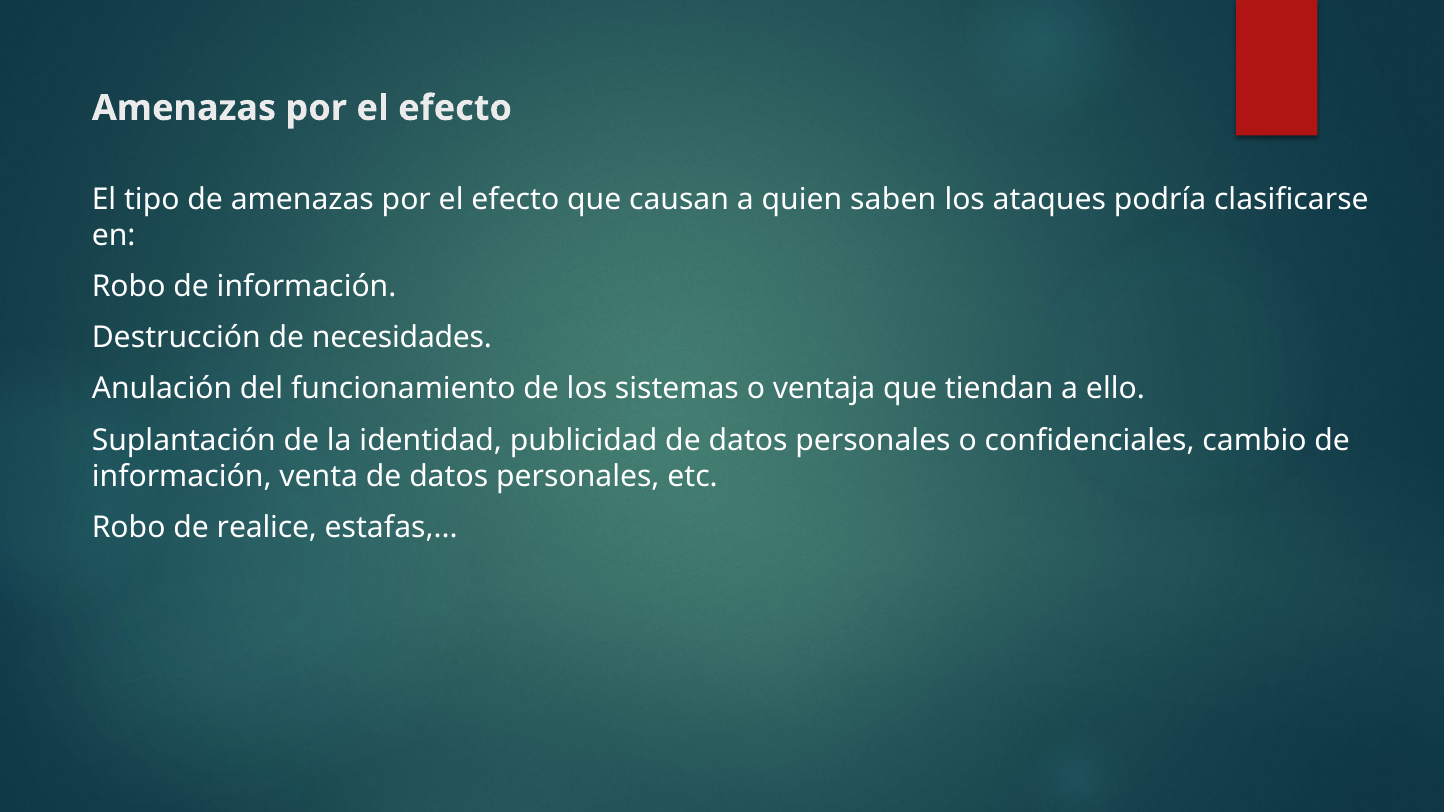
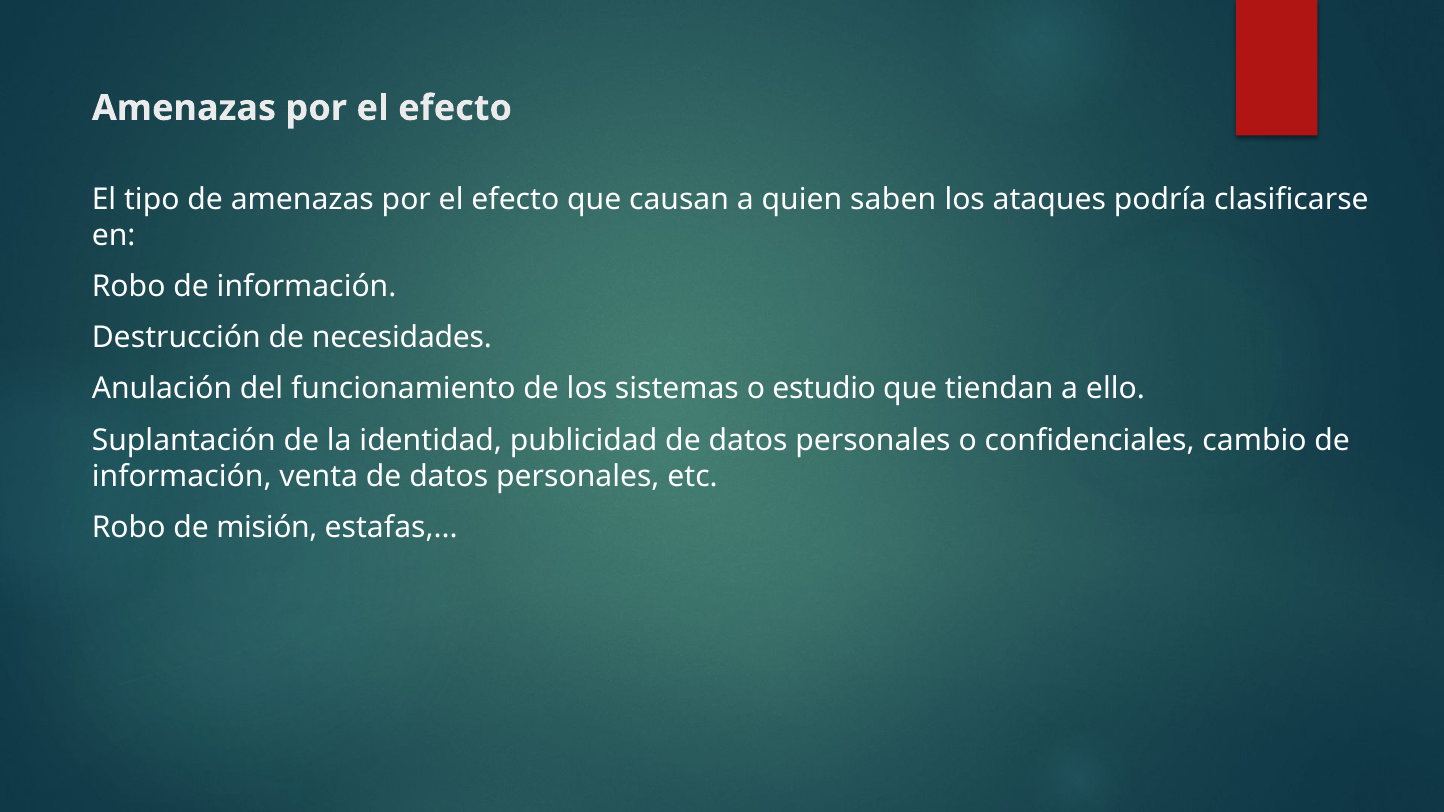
ventaja: ventaja -> estudio
realice: realice -> misión
